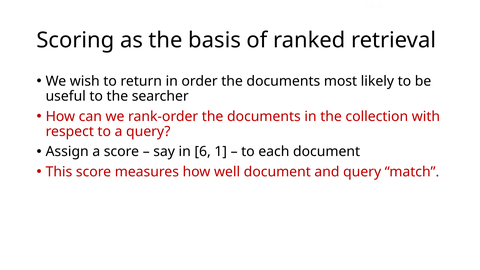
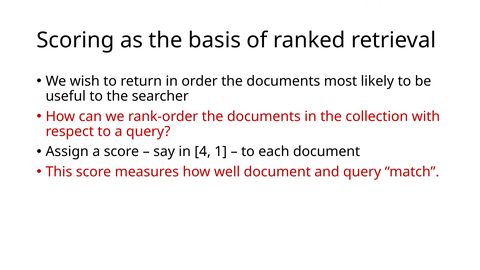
in 6: 6 -> 4
